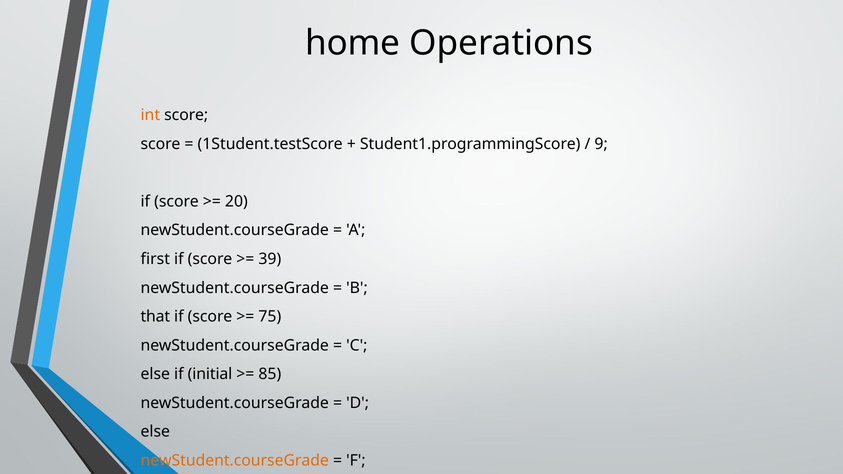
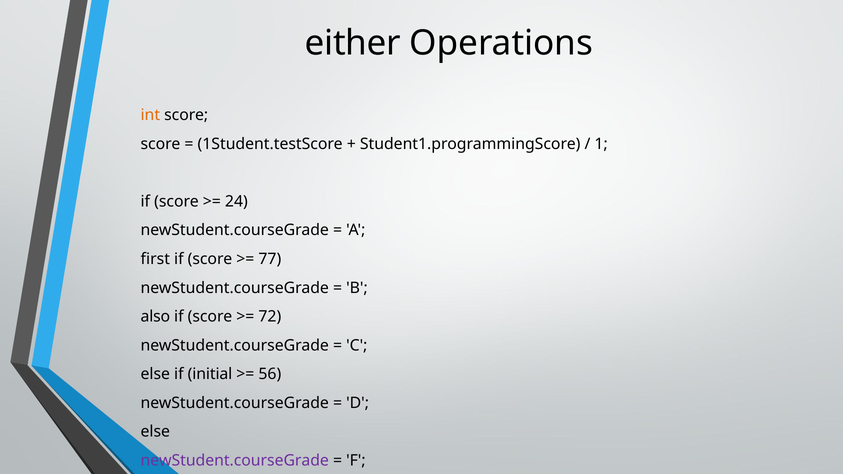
home: home -> either
9: 9 -> 1
20: 20 -> 24
39: 39 -> 77
that: that -> also
75: 75 -> 72
85: 85 -> 56
newStudent.courseGrade at (235, 461) colour: orange -> purple
